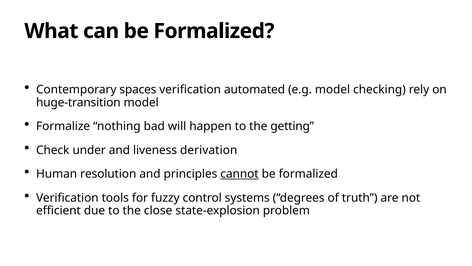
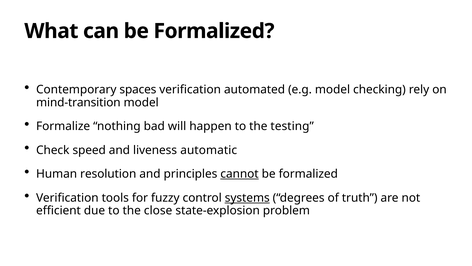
huge-transition: huge-transition -> mind-transition
getting: getting -> testing
under: under -> speed
derivation: derivation -> automatic
systems underline: none -> present
